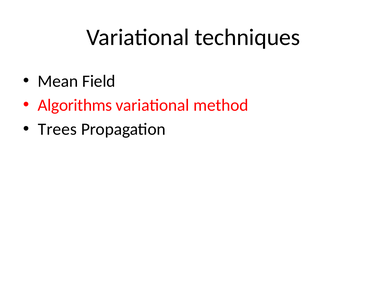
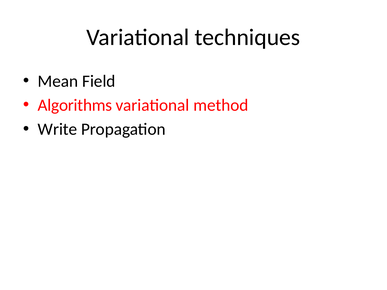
Trees: Trees -> Write
